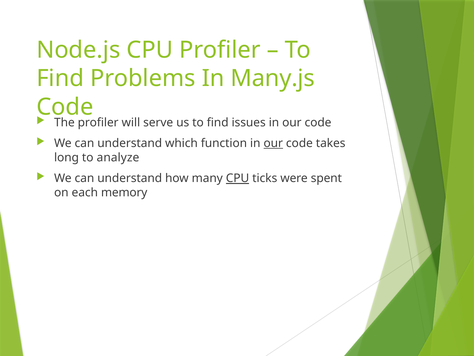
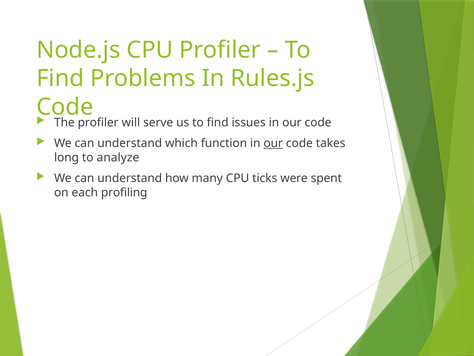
Many.js: Many.js -> Rules.js
CPU at (238, 178) underline: present -> none
memory: memory -> profiling
